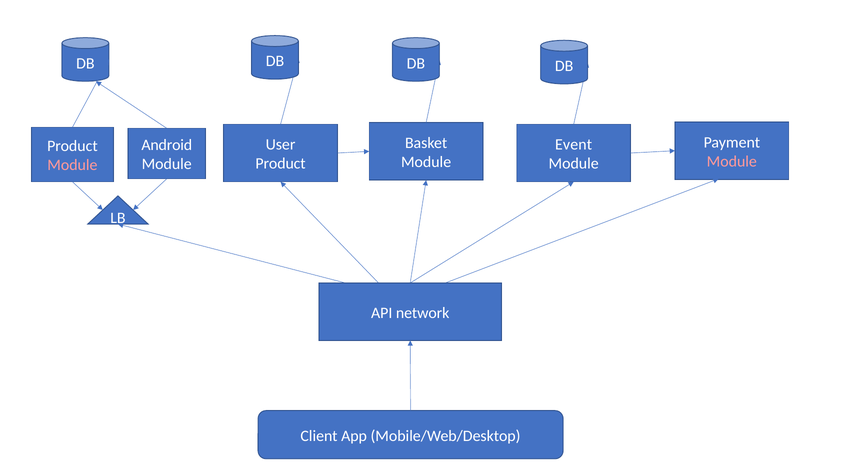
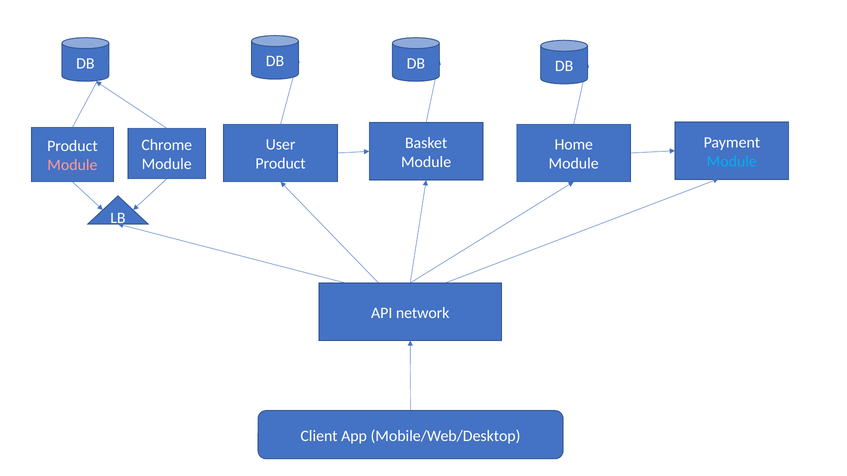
Event: Event -> Home
Android: Android -> Chrome
Module at (732, 161) colour: pink -> light blue
